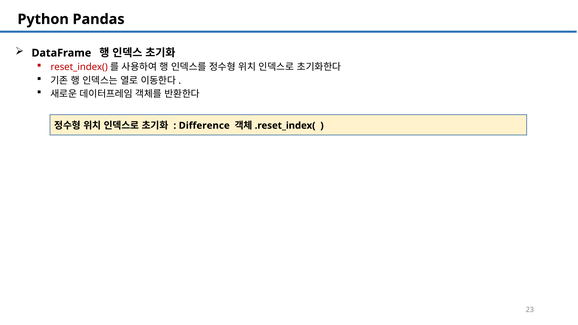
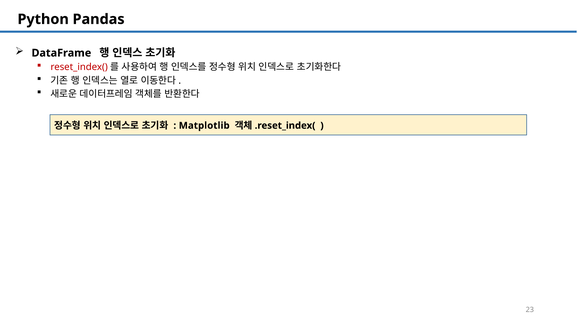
Difference: Difference -> Matplotlib
